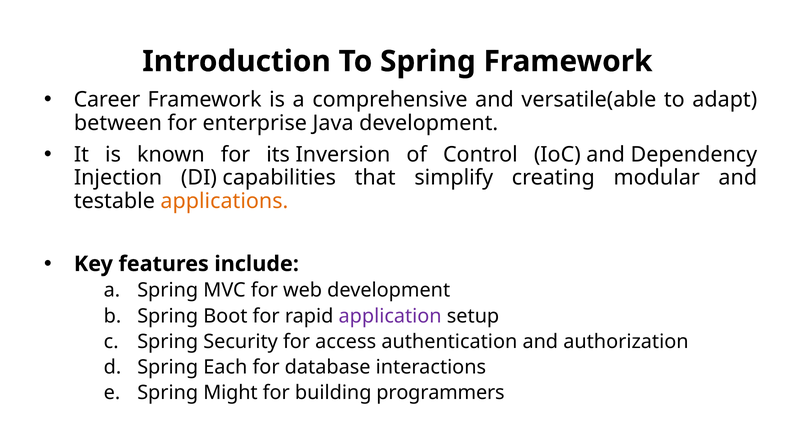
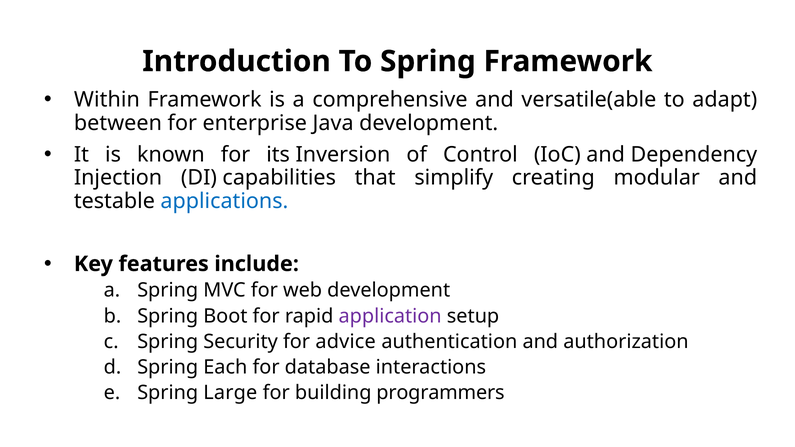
Career: Career -> Within
applications colour: orange -> blue
access: access -> advice
Might: Might -> Large
